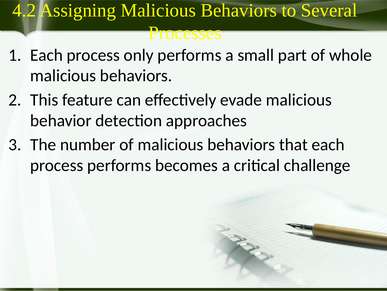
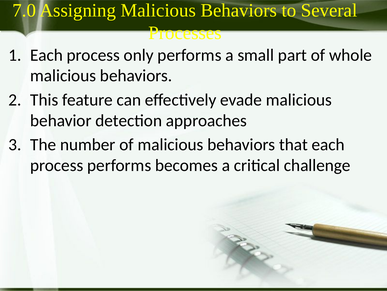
4.2: 4.2 -> 7.0
